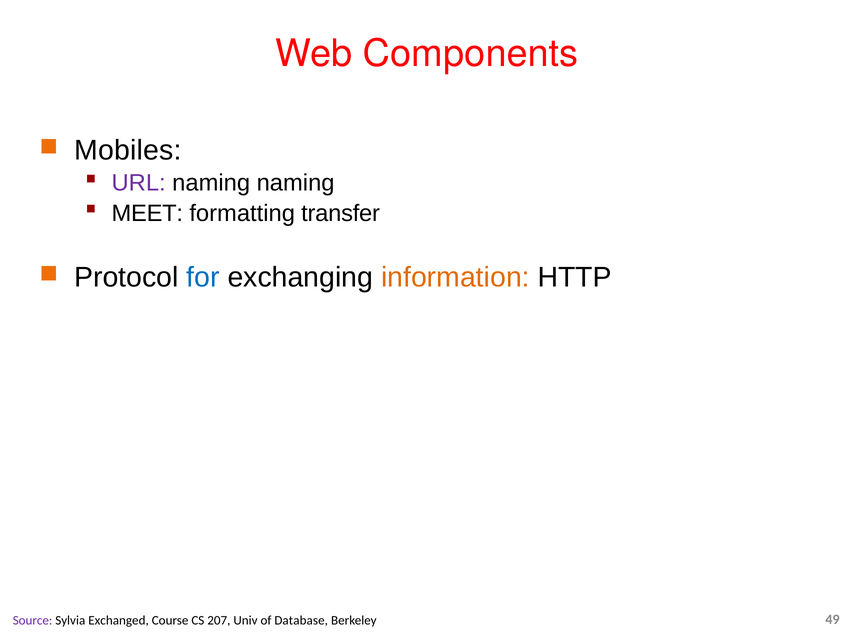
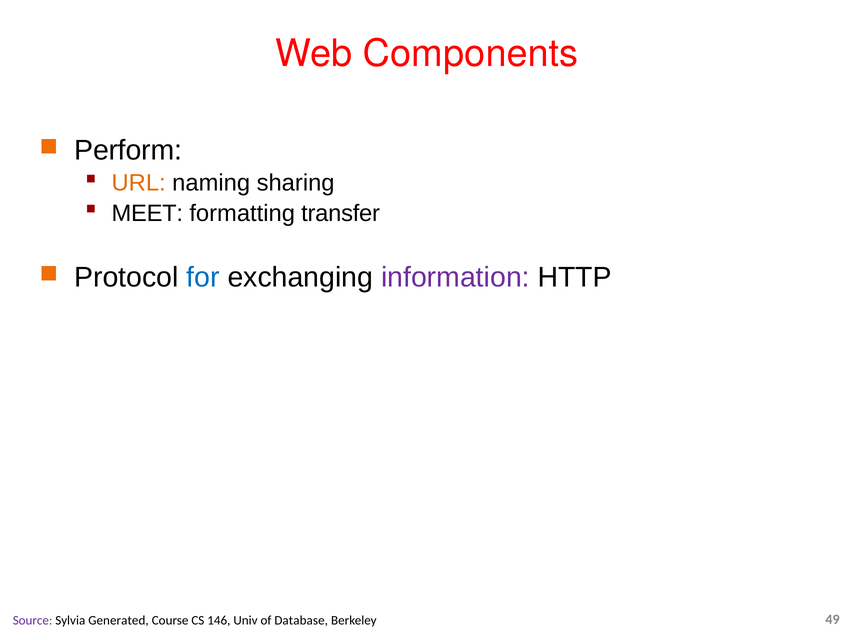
Mobiles: Mobiles -> Perform
URL colour: purple -> orange
naming naming: naming -> sharing
information colour: orange -> purple
Exchanged: Exchanged -> Generated
207: 207 -> 146
